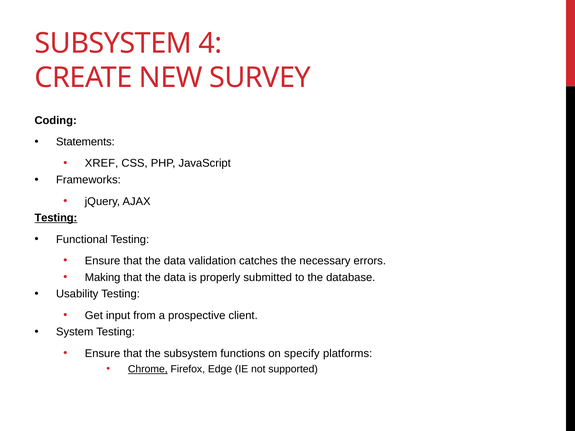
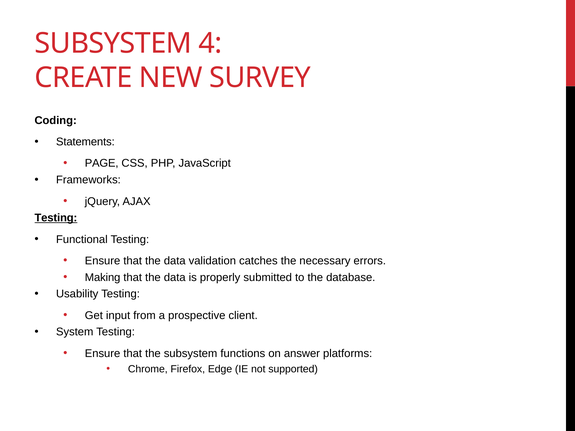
XREF: XREF -> PAGE
specify: specify -> answer
Chrome underline: present -> none
